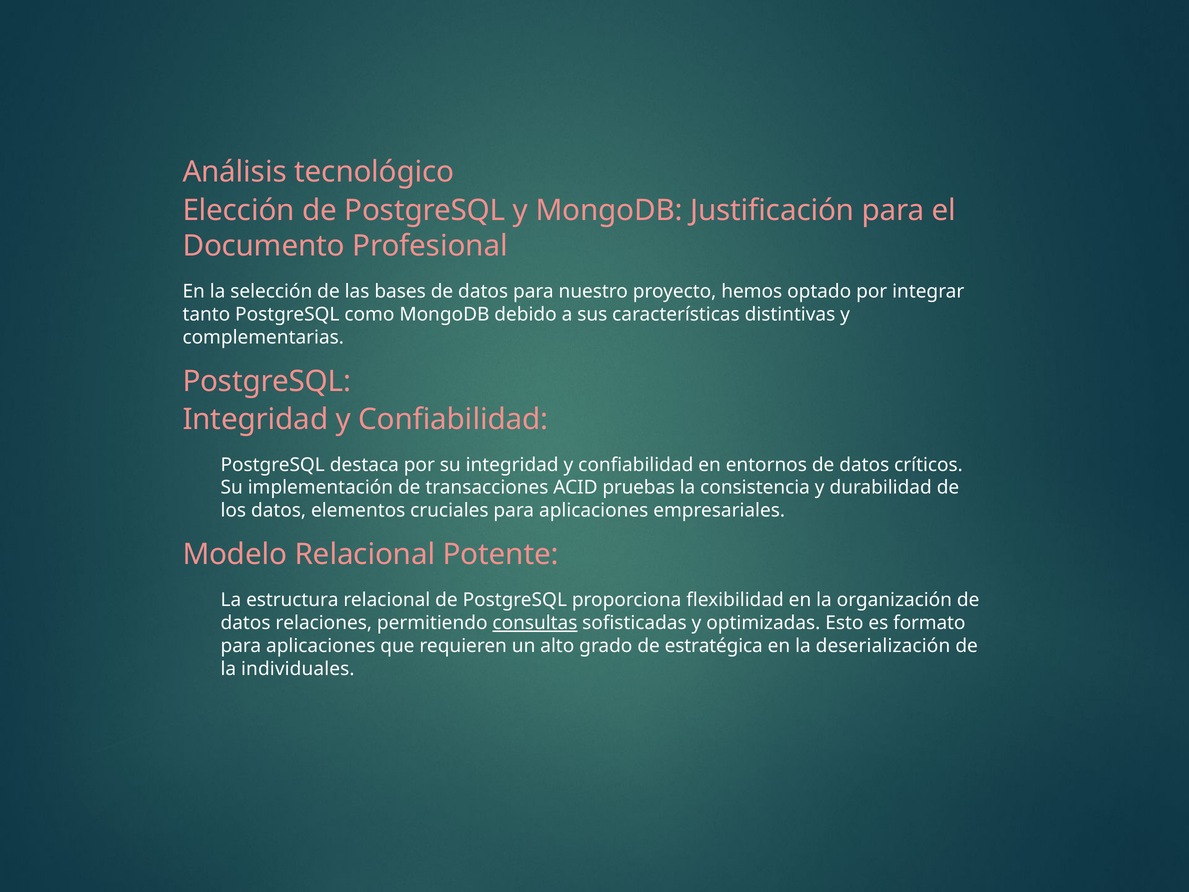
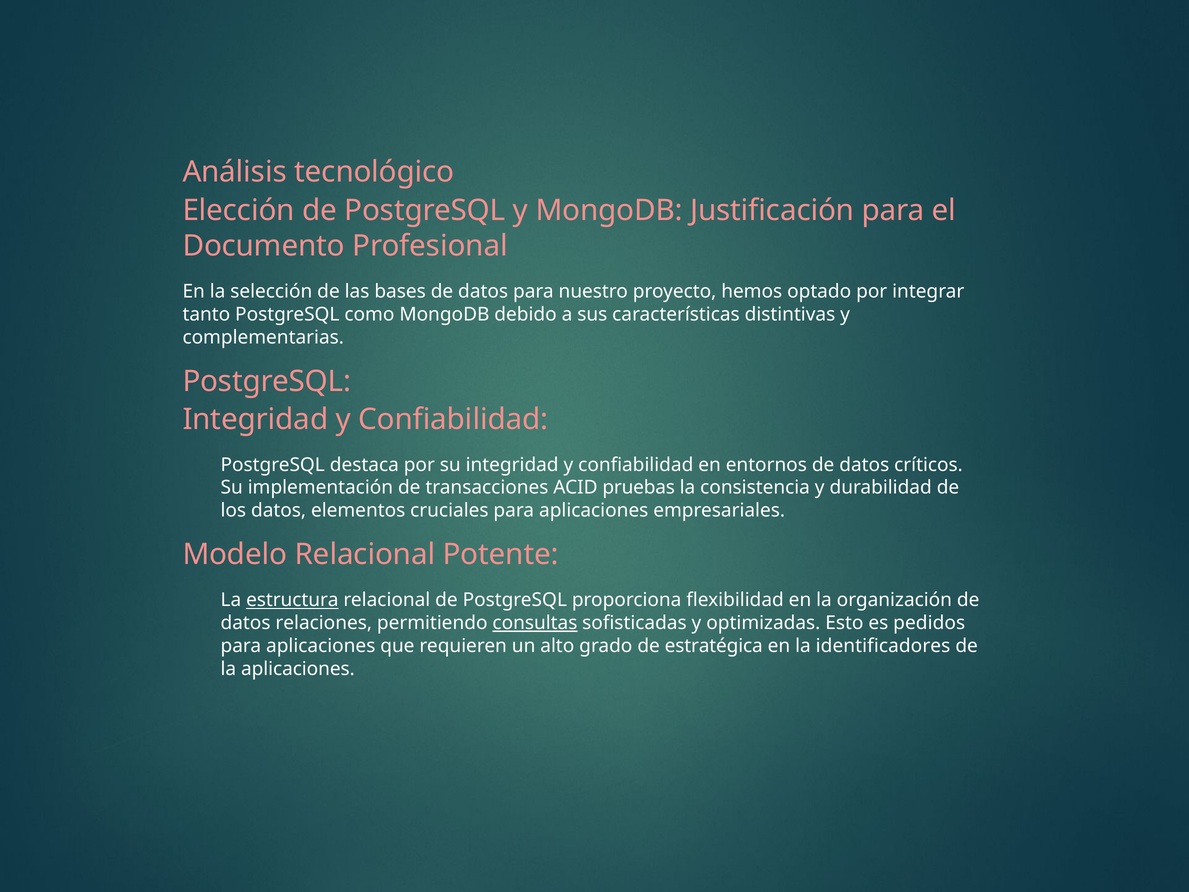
estructura underline: none -> present
formato: formato -> pedidos
deserialización: deserialización -> identificadores
la individuales: individuales -> aplicaciones
